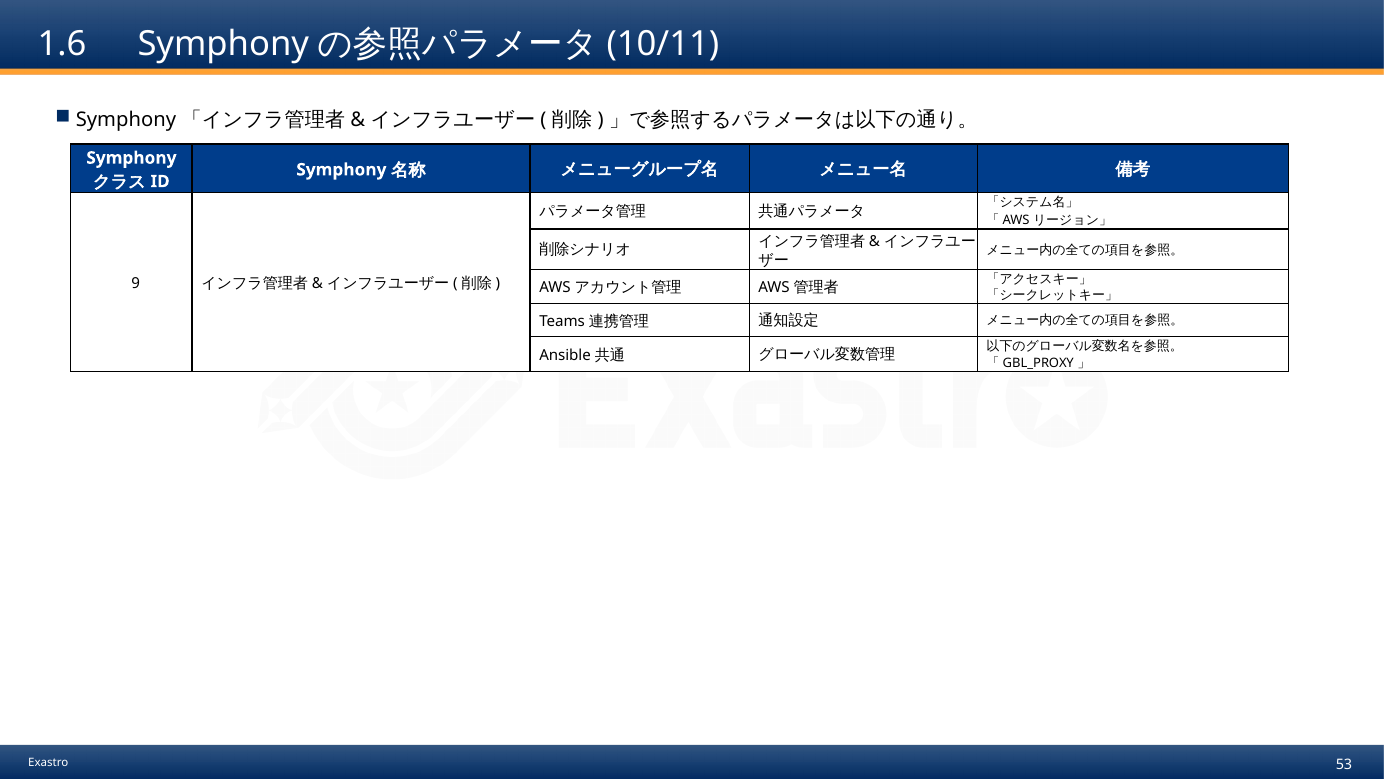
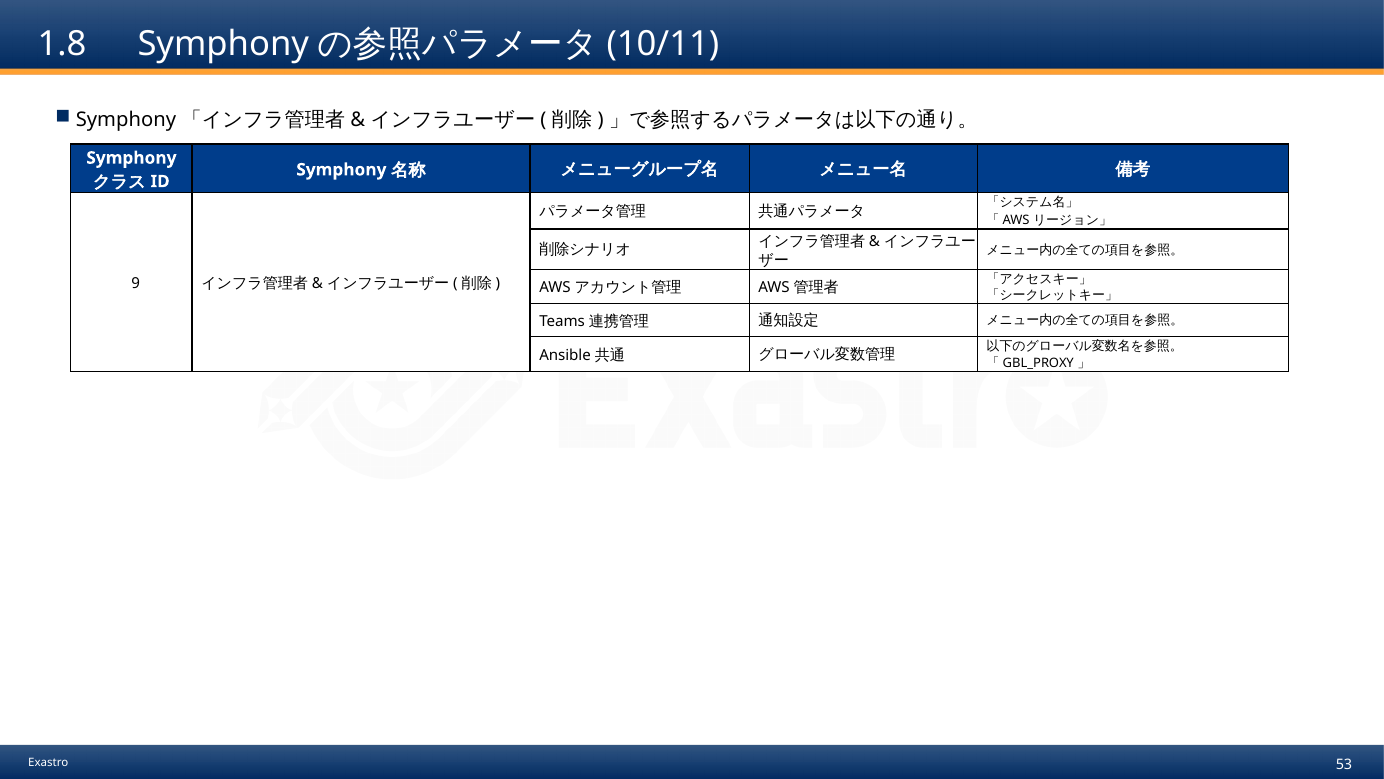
1.6: 1.6 -> 1.8
